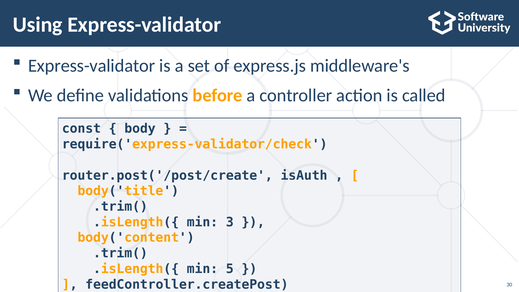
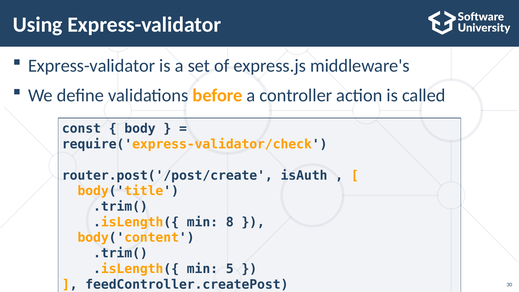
3: 3 -> 8
